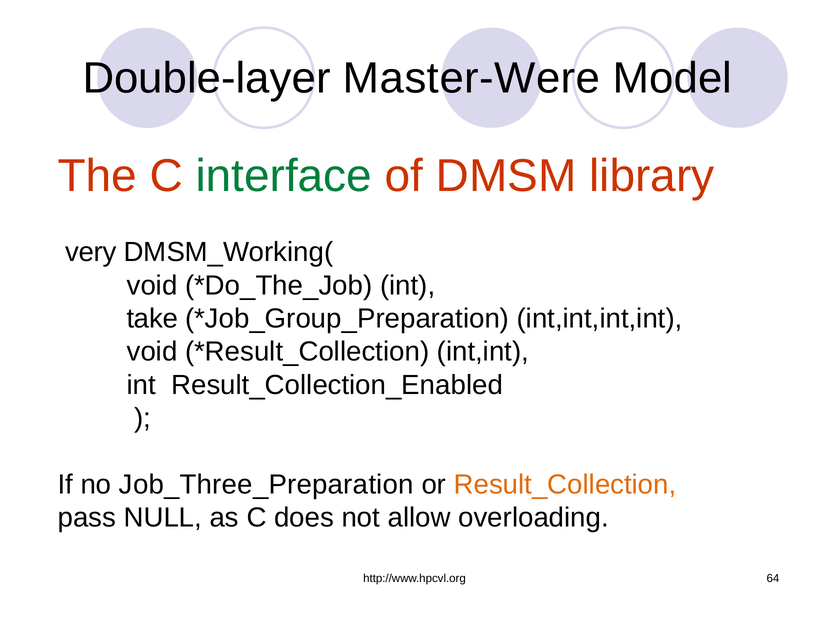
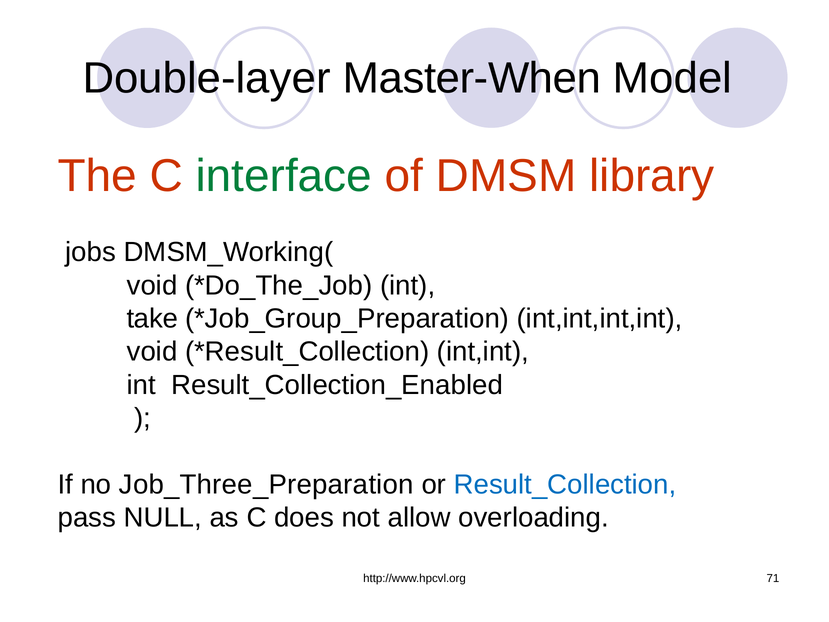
Master-Were: Master-Were -> Master-When
very: very -> jobs
Result_Collection colour: orange -> blue
64: 64 -> 71
